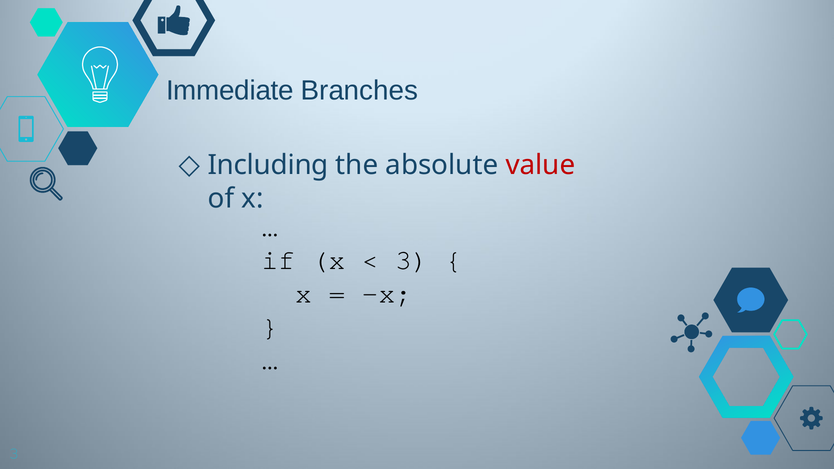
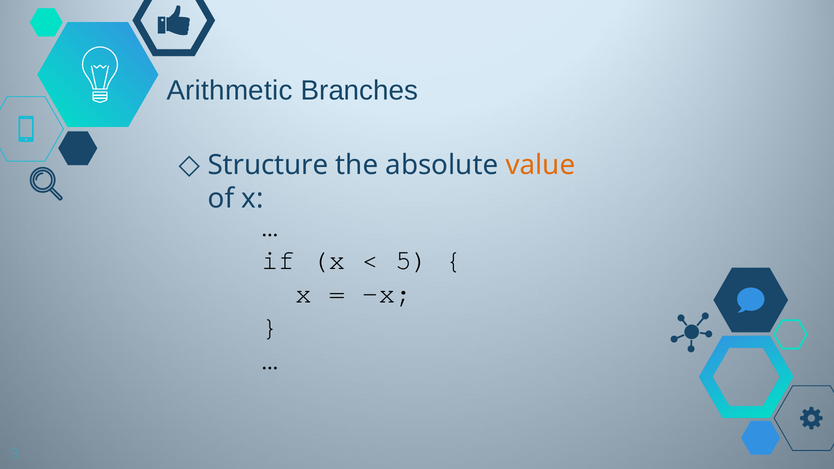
Immediate: Immediate -> Arithmetic
Including: Including -> Structure
value colour: red -> orange
3 at (412, 260): 3 -> 5
